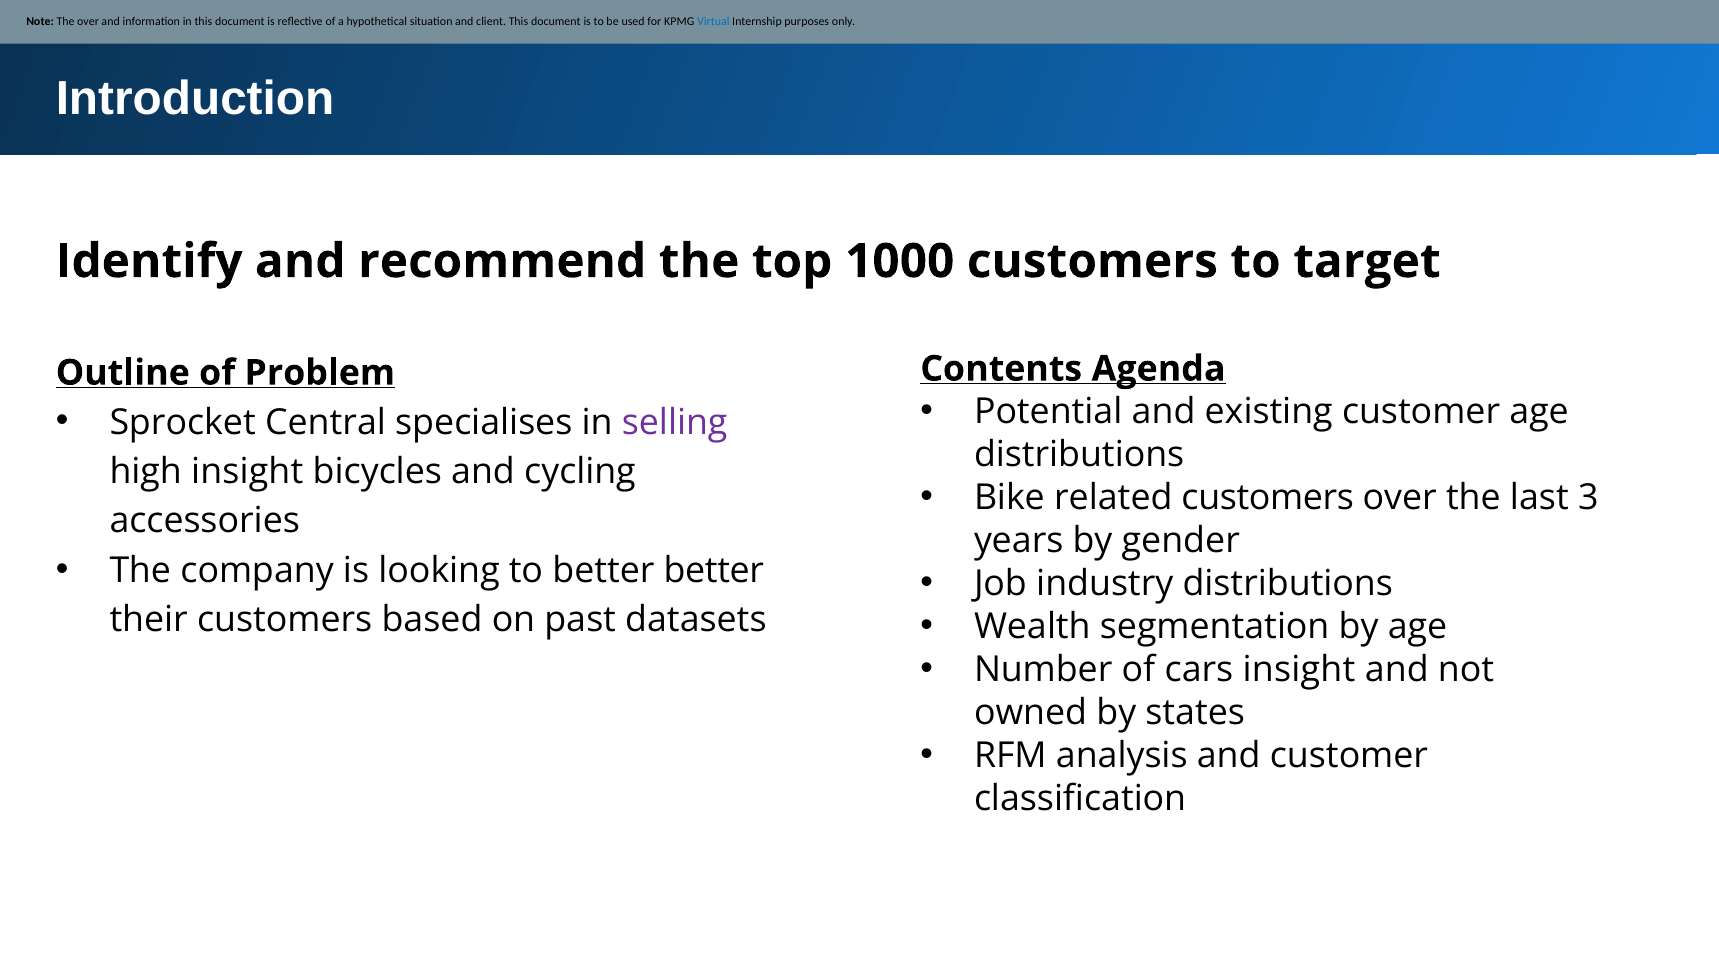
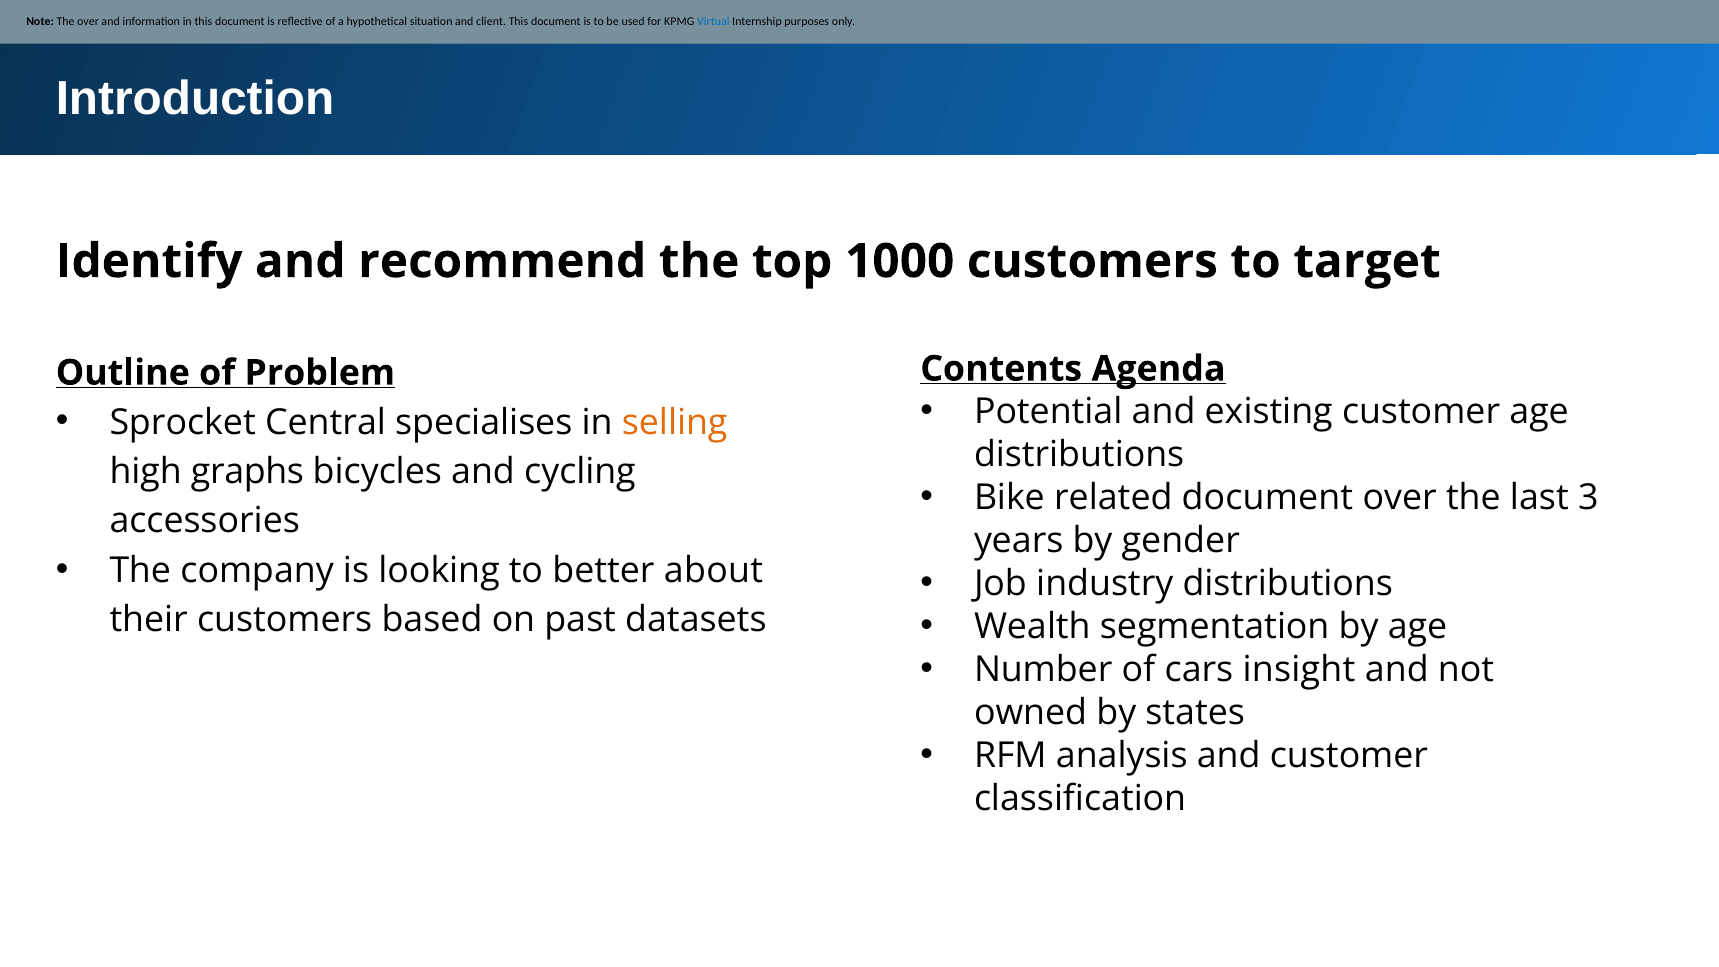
selling colour: purple -> orange
high insight: insight -> graphs
related customers: customers -> document
better better: better -> about
